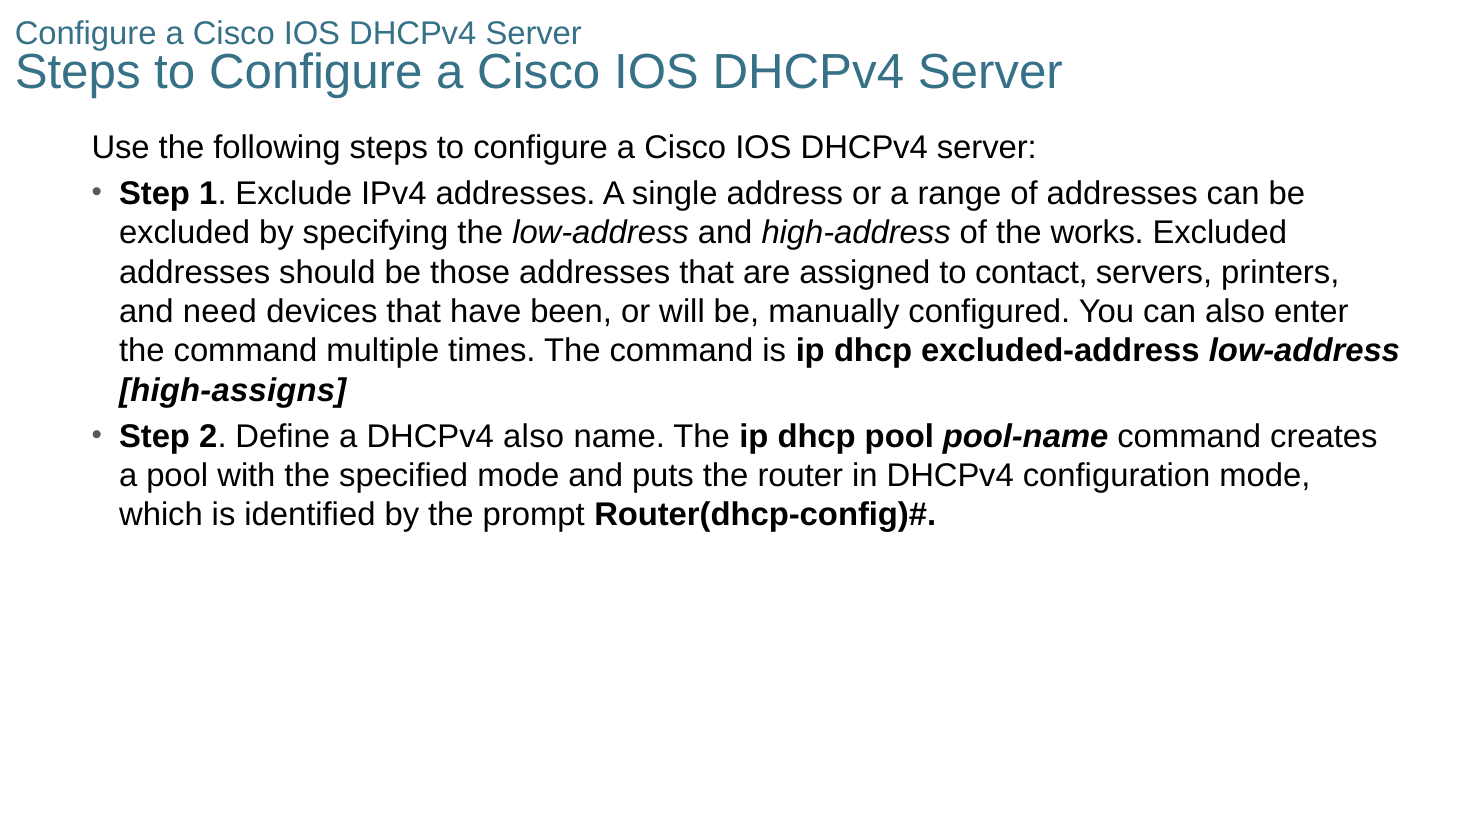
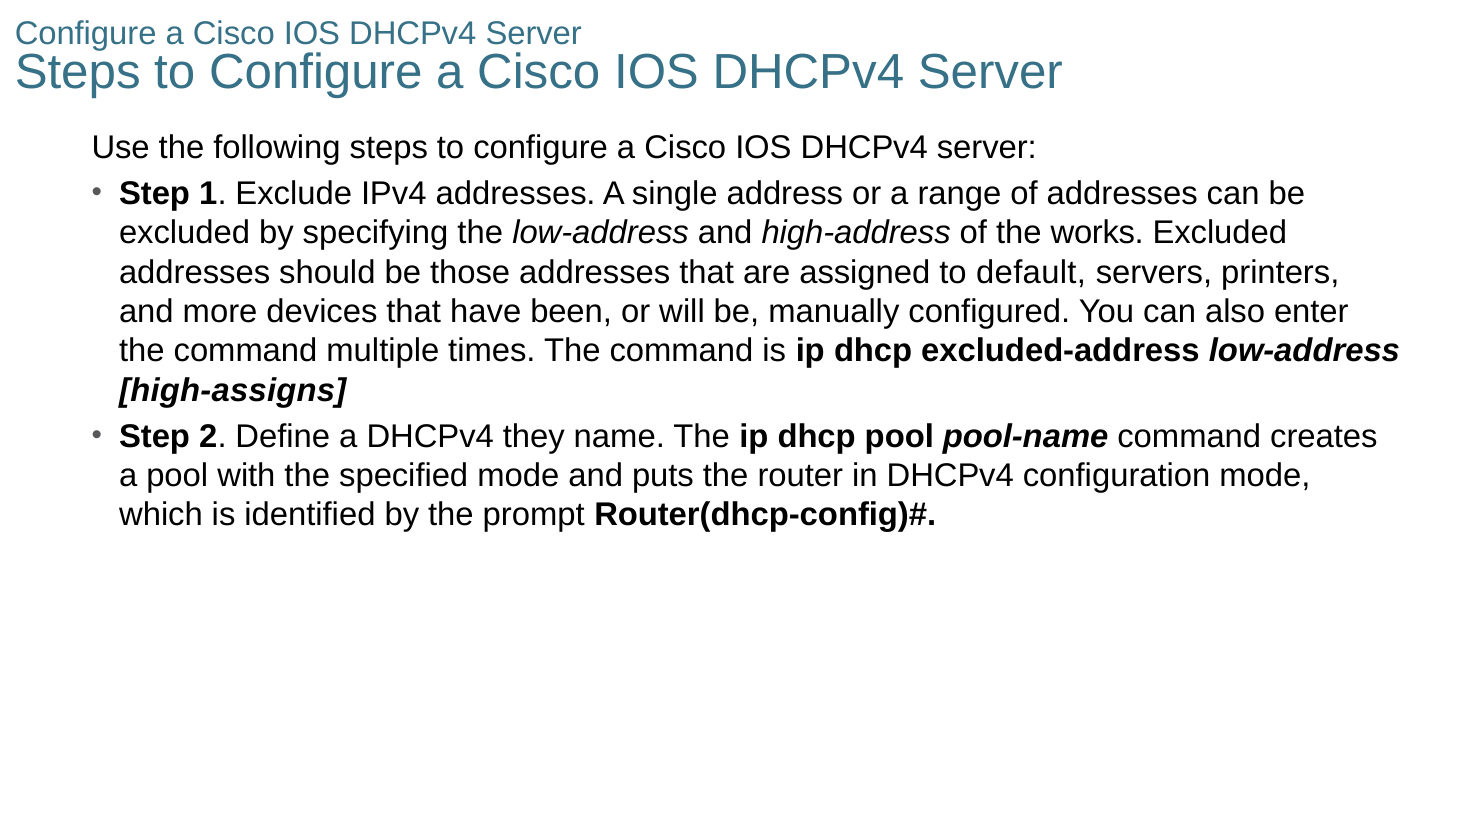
contact: contact -> default
need: need -> more
DHCPv4 also: also -> they
